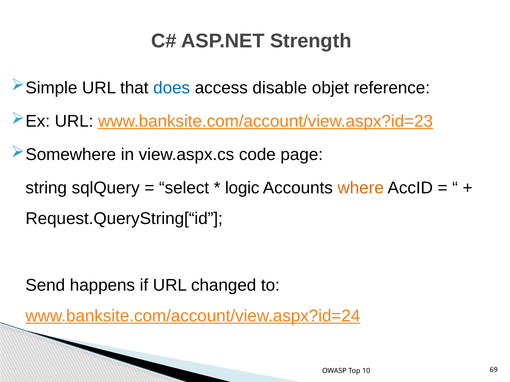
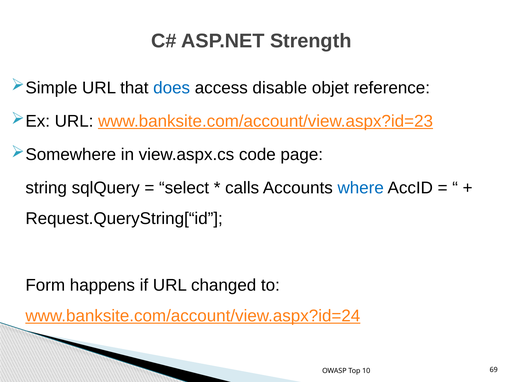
logic: logic -> calls
where colour: orange -> blue
Send: Send -> Form
